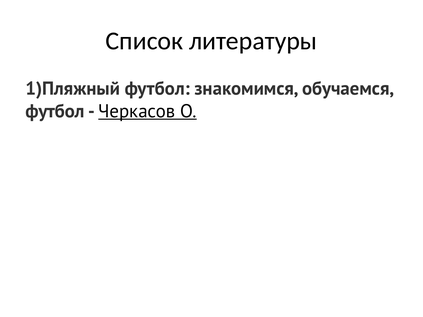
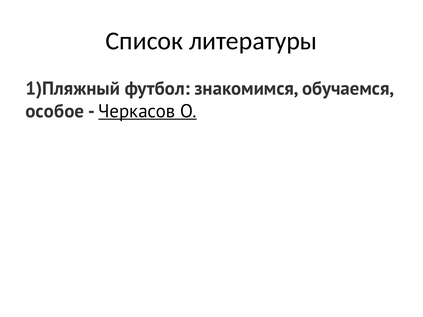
футбол at (55, 111): футбол -> особое
